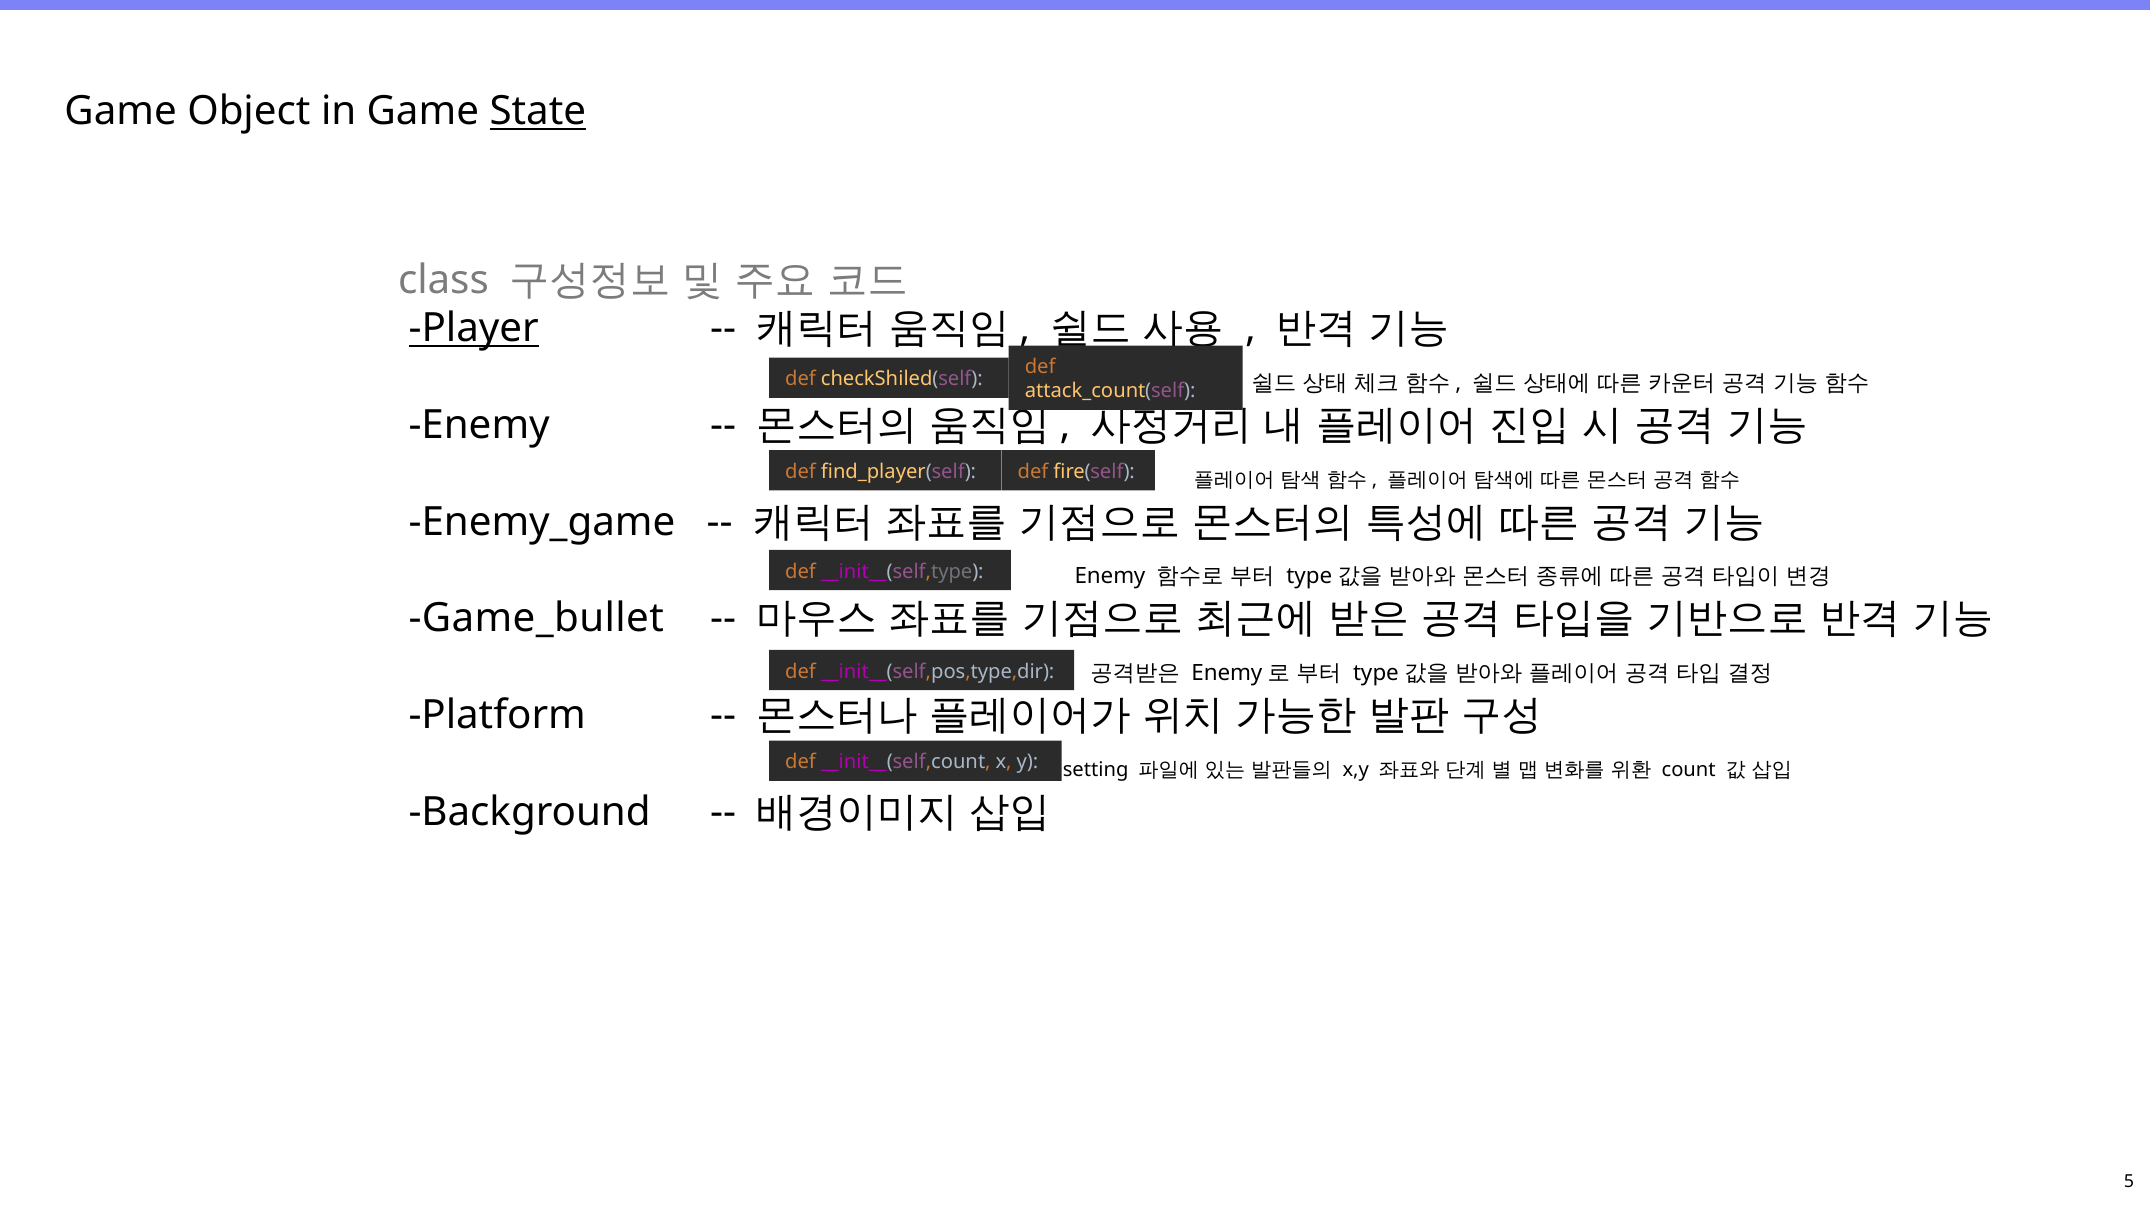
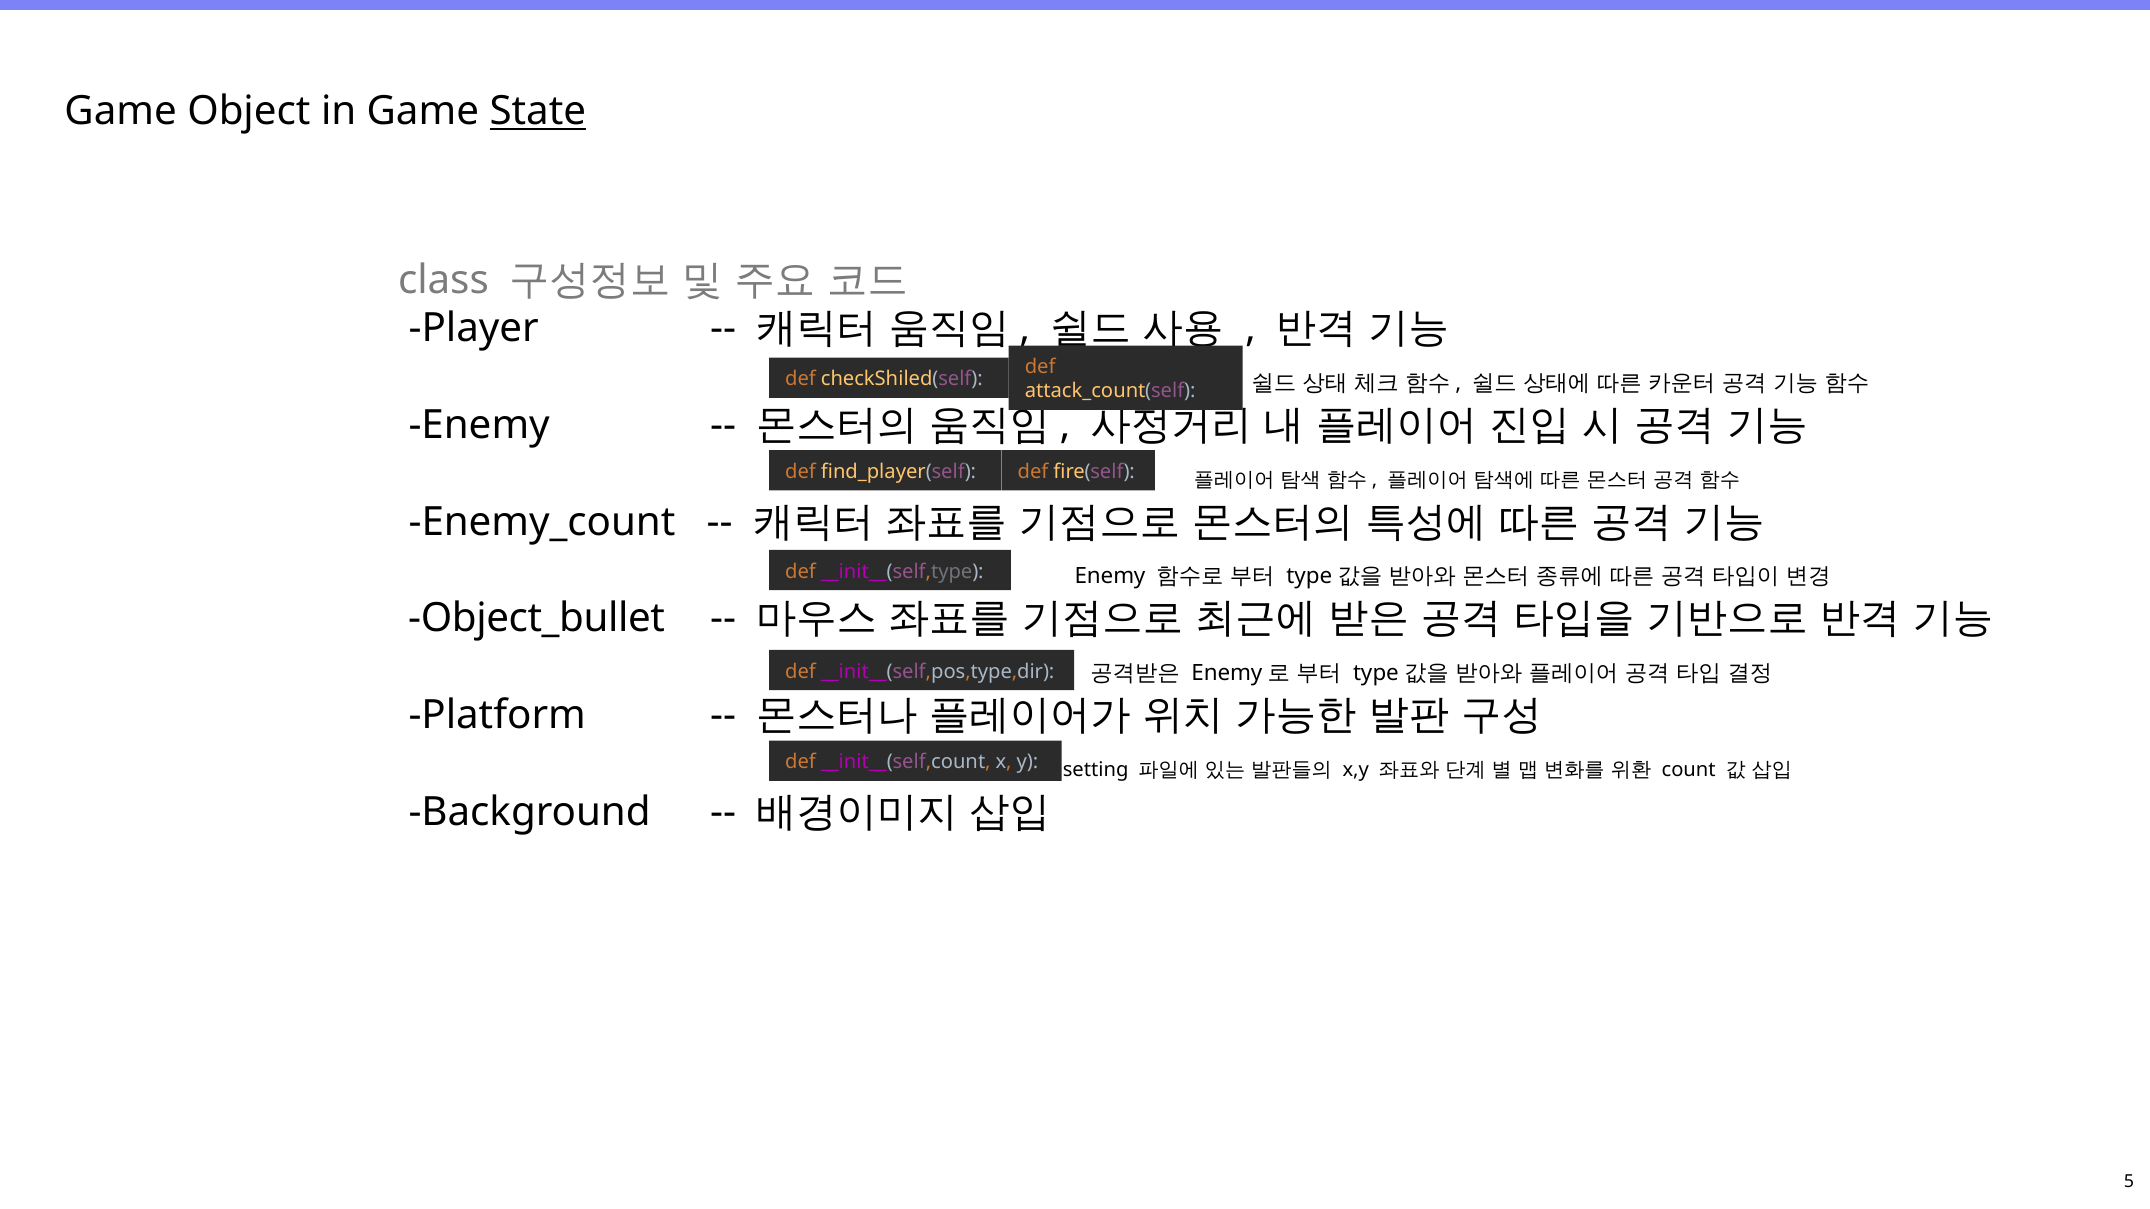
Player underline: present -> none
Enemy_game: Enemy_game -> Enemy_count
Game_bullet: Game_bullet -> Object_bullet
